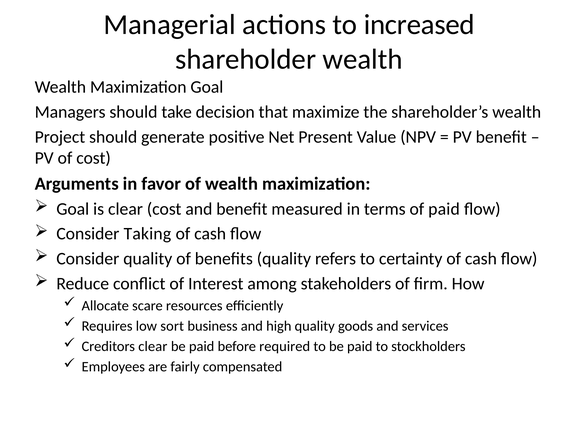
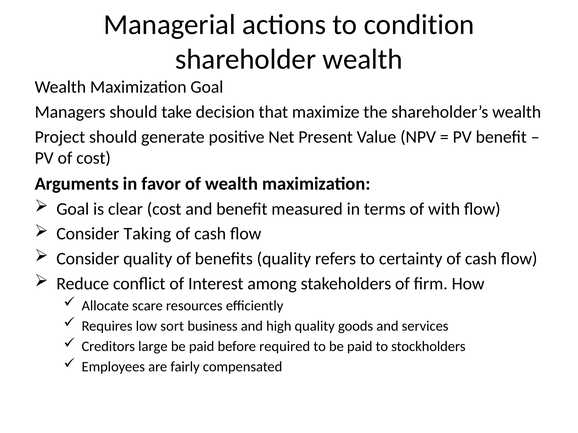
increased: increased -> condition
of paid: paid -> with
Creditors clear: clear -> large
